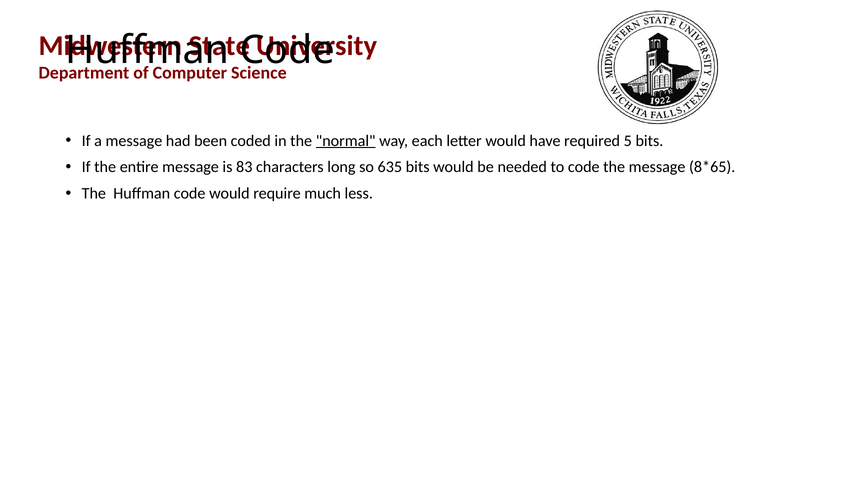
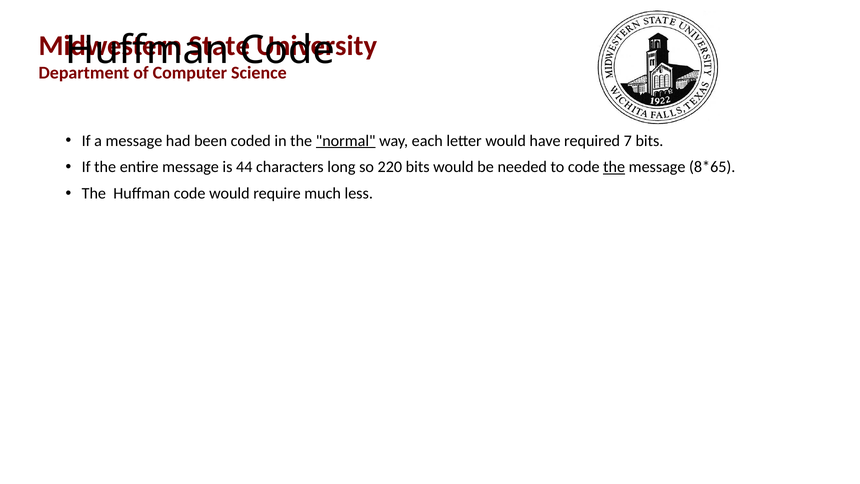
5: 5 -> 7
83: 83 -> 44
635: 635 -> 220
the at (614, 167) underline: none -> present
